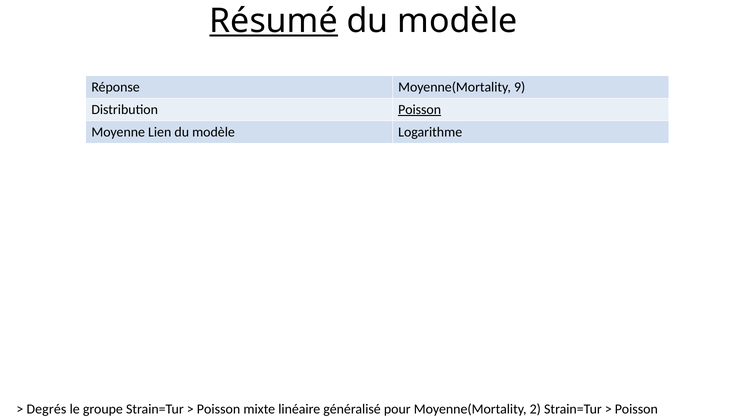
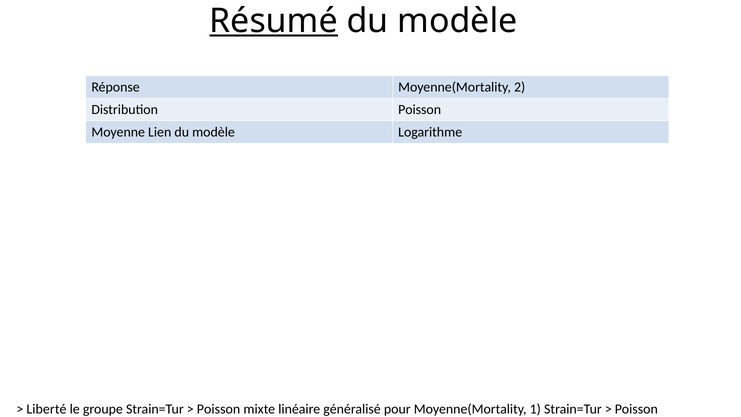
9: 9 -> 2
Poisson at (420, 110) underline: present -> none
Degrés: Degrés -> Liberté
2: 2 -> 1
